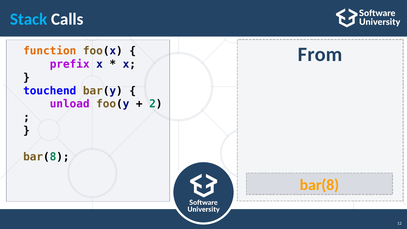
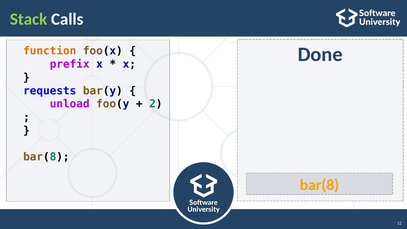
Stack colour: light blue -> light green
From: From -> Done
touchend: touchend -> requests
